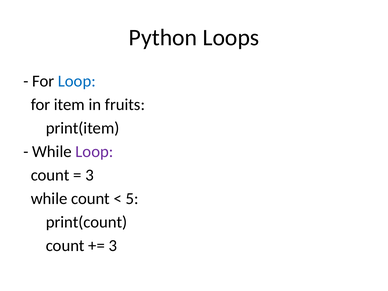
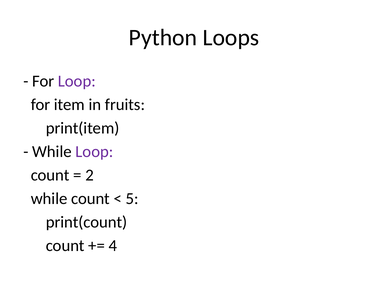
Loop at (77, 81) colour: blue -> purple
3 at (90, 175): 3 -> 2
3 at (113, 246): 3 -> 4
